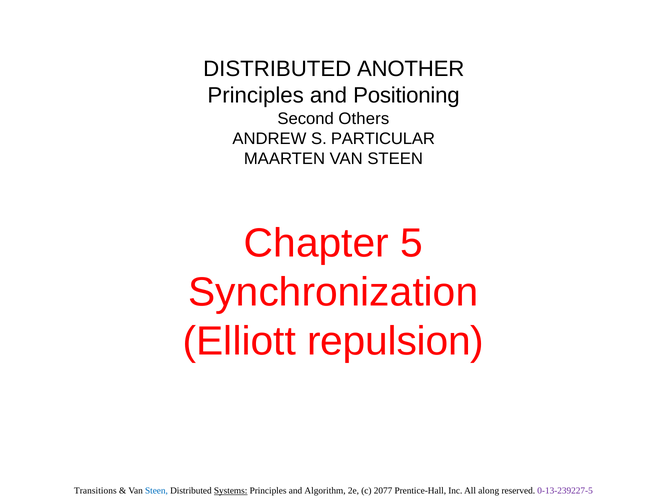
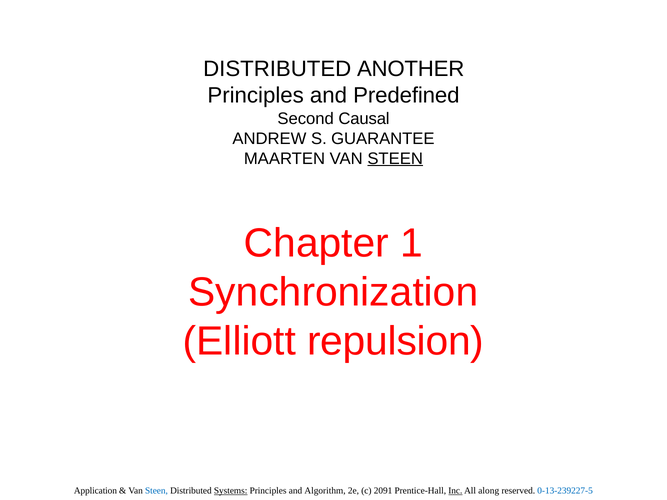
Positioning: Positioning -> Predefined
Others: Others -> Causal
PARTICULAR: PARTICULAR -> GUARANTEE
STEEN at (395, 159) underline: none -> present
5: 5 -> 1
Transitions: Transitions -> Application
2077: 2077 -> 2091
Inc underline: none -> present
0-13-239227-5 colour: purple -> blue
